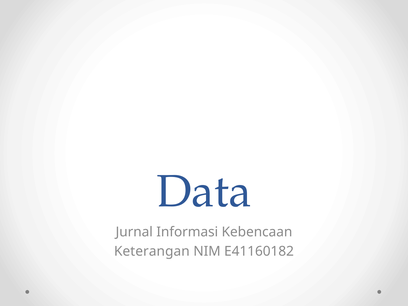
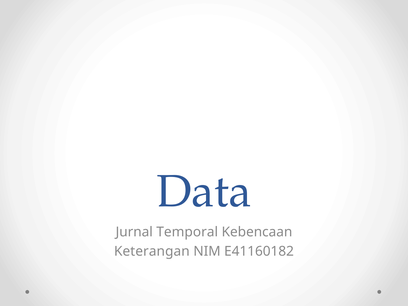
Informasi: Informasi -> Temporal
